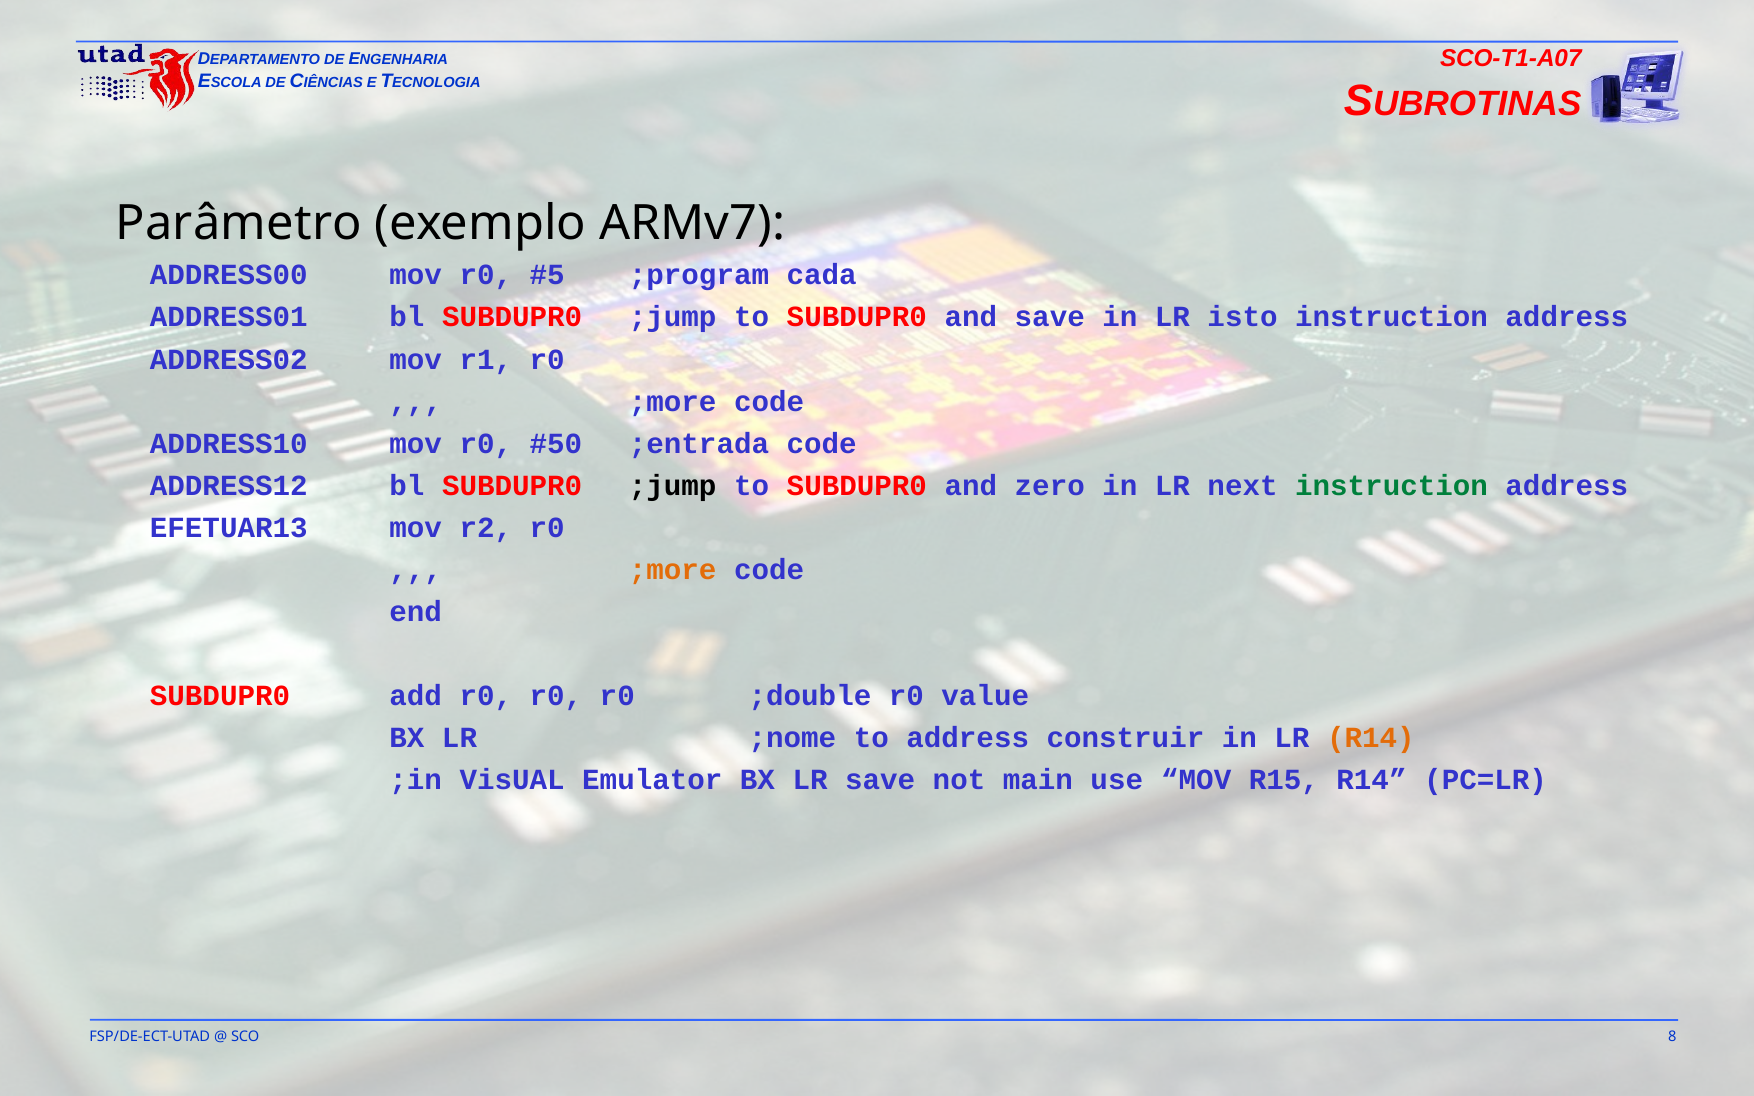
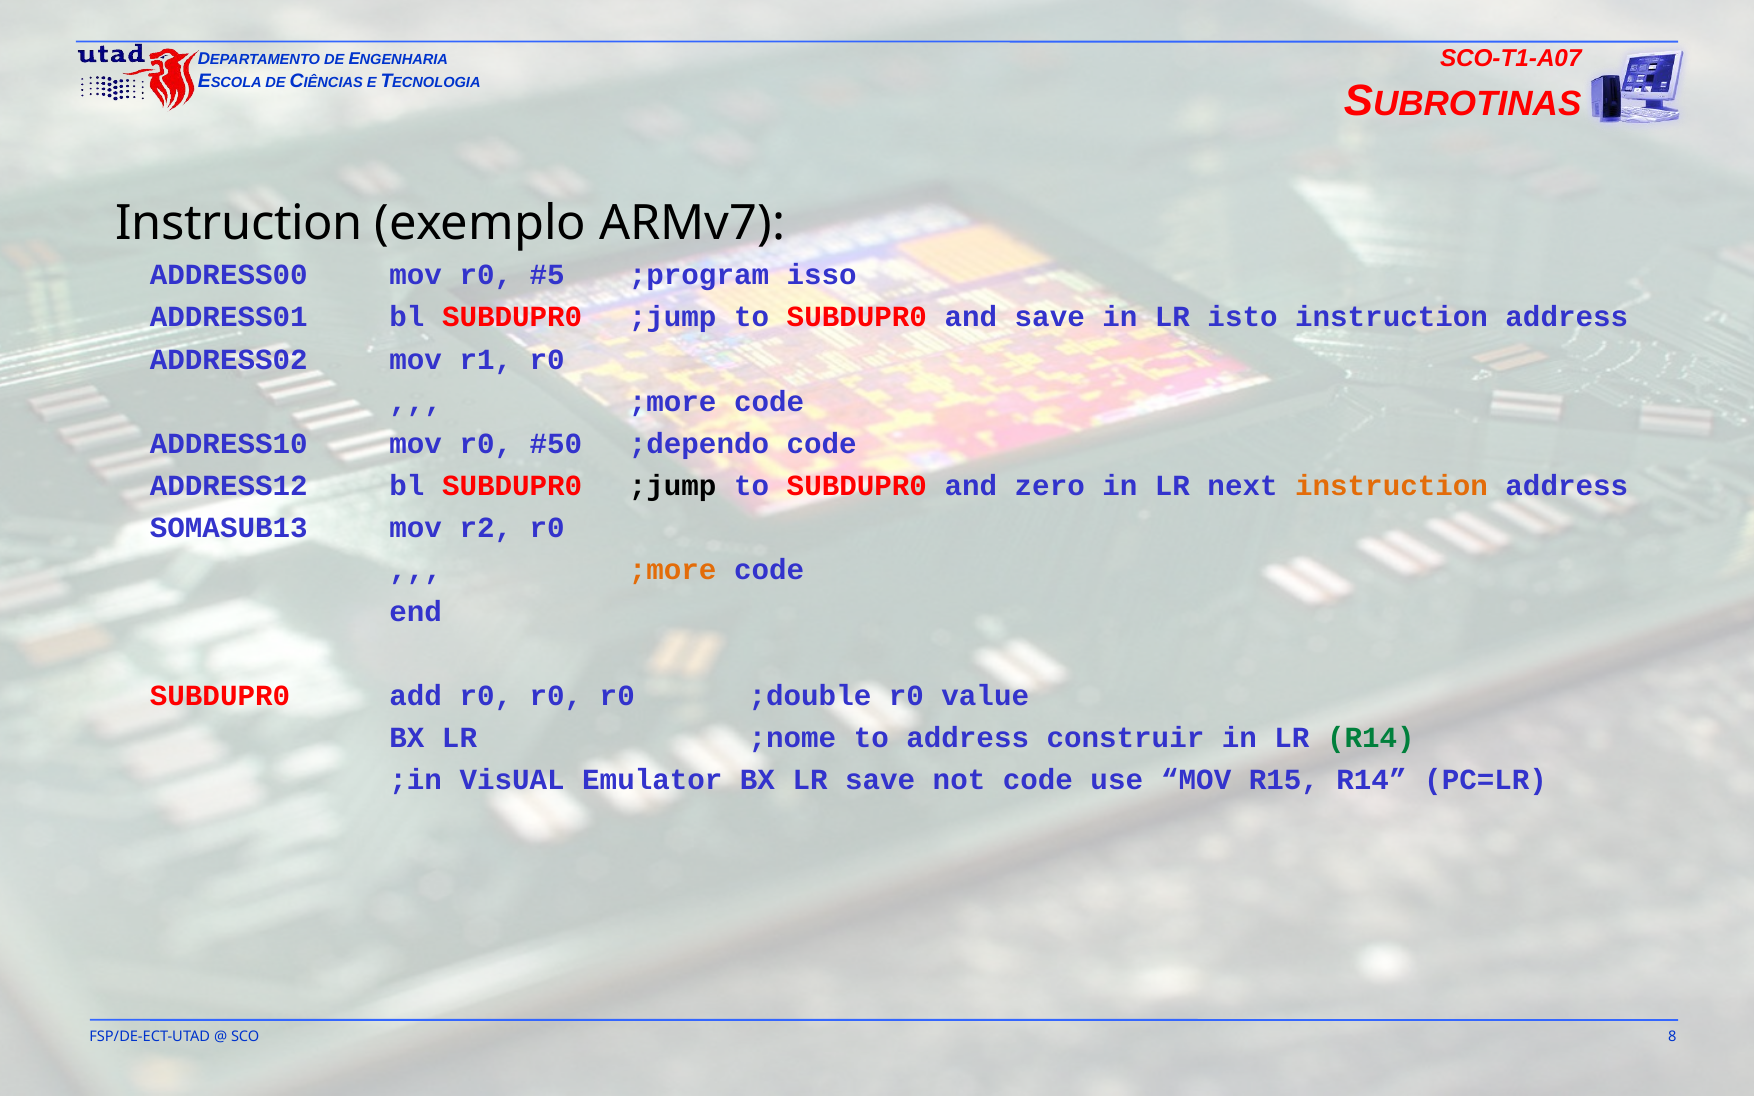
Parâmetro at (239, 223): Parâmetro -> Instruction
cada: cada -> isso
;entrada: ;entrada -> ;dependo
instruction at (1392, 486) colour: green -> orange
EFETUAR13: EFETUAR13 -> SOMASUB13
R14 at (1371, 738) colour: orange -> green
not main: main -> code
